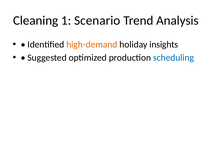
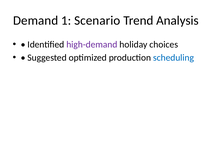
Cleaning: Cleaning -> Demand
high-demand colour: orange -> purple
insights: insights -> choices
